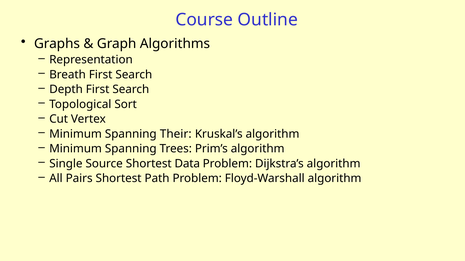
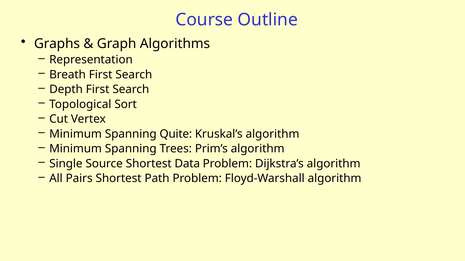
Their: Their -> Quite
